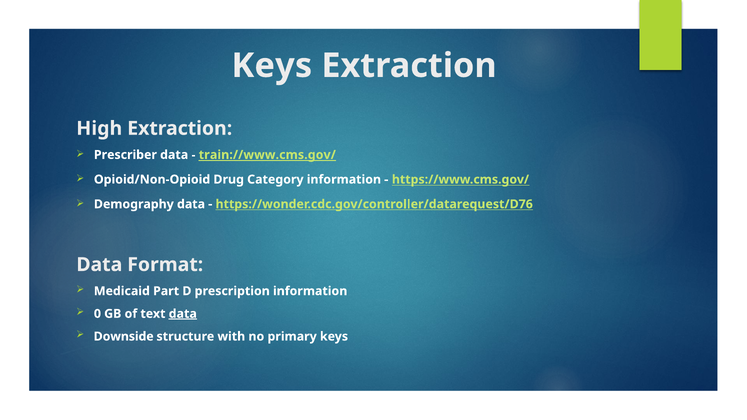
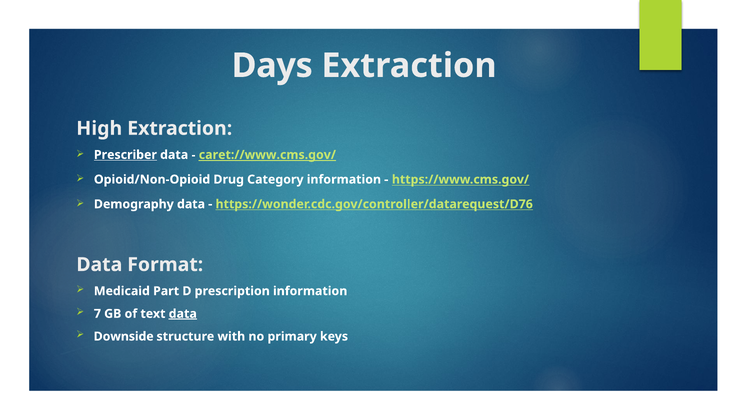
Keys at (272, 66): Keys -> Days
Prescriber underline: none -> present
train://www.cms.gov/: train://www.cms.gov/ -> caret://www.cms.gov/
0: 0 -> 7
